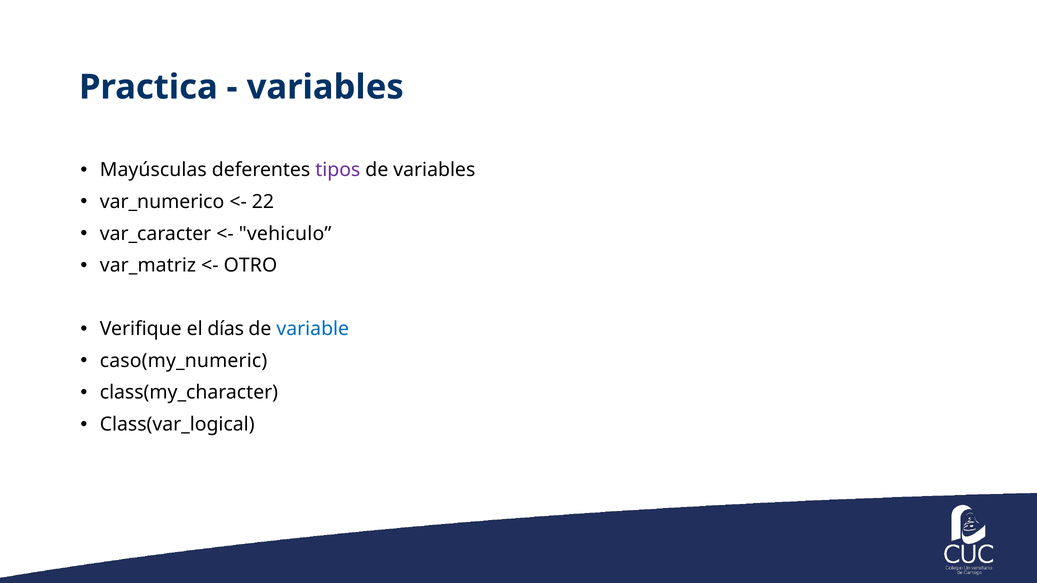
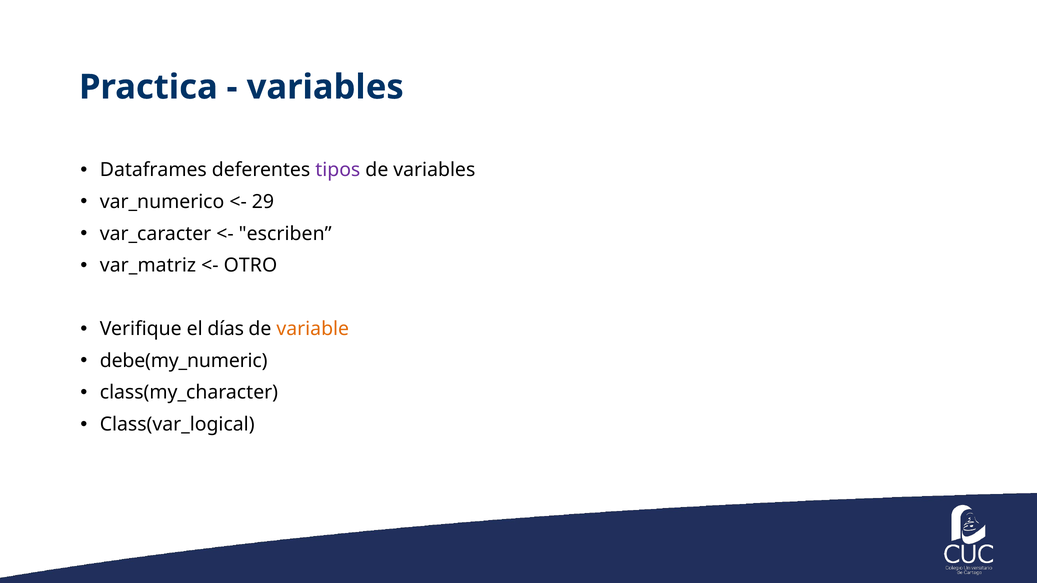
Mayúsculas: Mayúsculas -> Dataframes
22: 22 -> 29
vehiculo: vehiculo -> escriben
variable colour: blue -> orange
caso(my_numeric: caso(my_numeric -> debe(my_numeric
